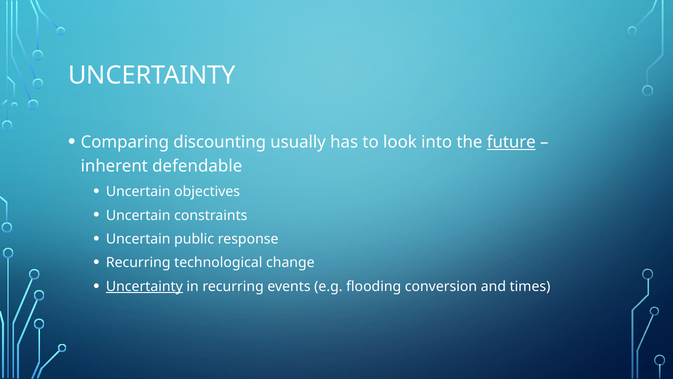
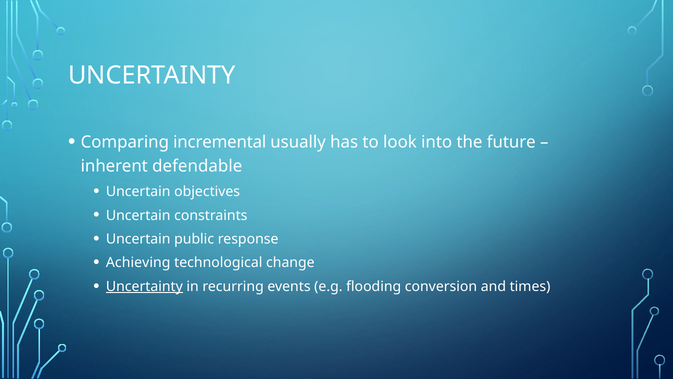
discounting: discounting -> incremental
future underline: present -> none
Recurring at (138, 263): Recurring -> Achieving
